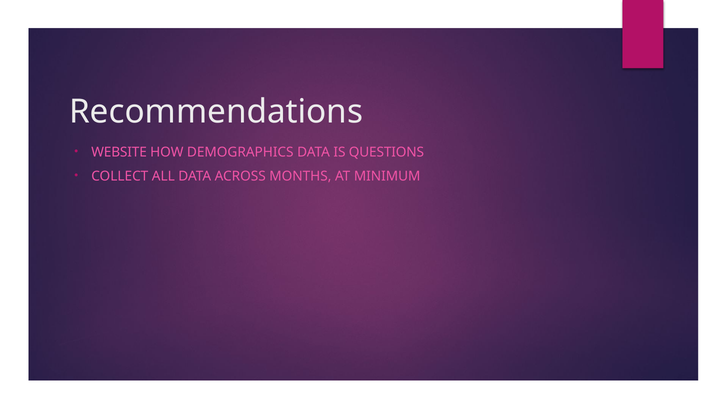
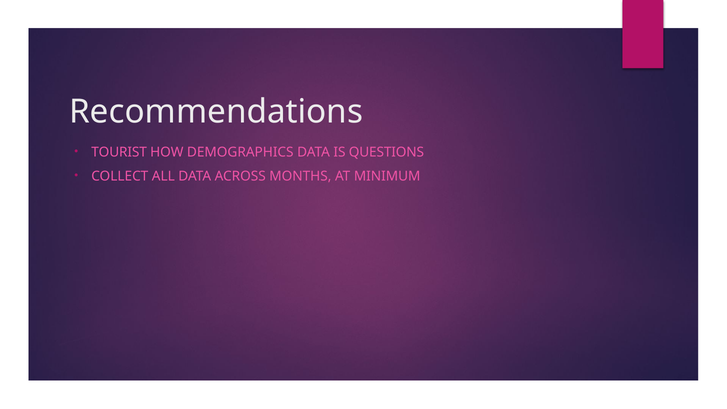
WEBSITE: WEBSITE -> TOURIST
